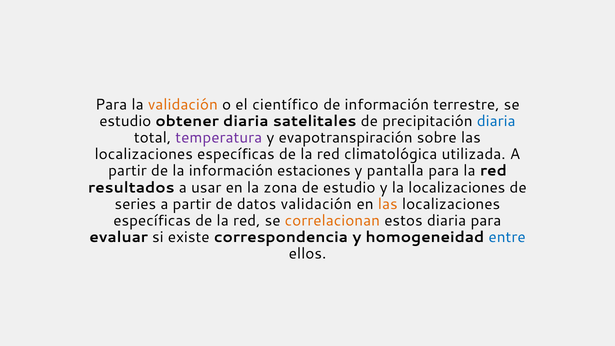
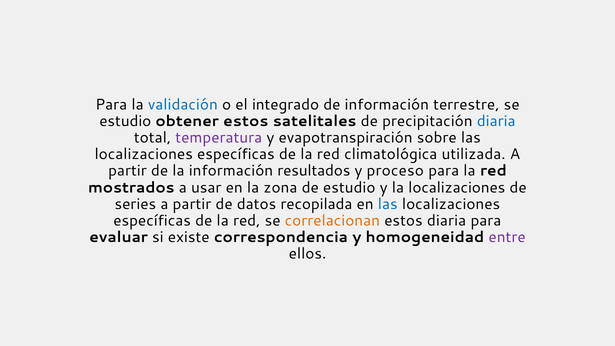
validación at (183, 104) colour: orange -> blue
científico: científico -> integrado
obtener diaria: diaria -> estos
estaciones: estaciones -> resultados
pantalla: pantalla -> proceso
resultados: resultados -> mostrados
datos validación: validación -> recopilada
las at (388, 204) colour: orange -> blue
entre colour: blue -> purple
